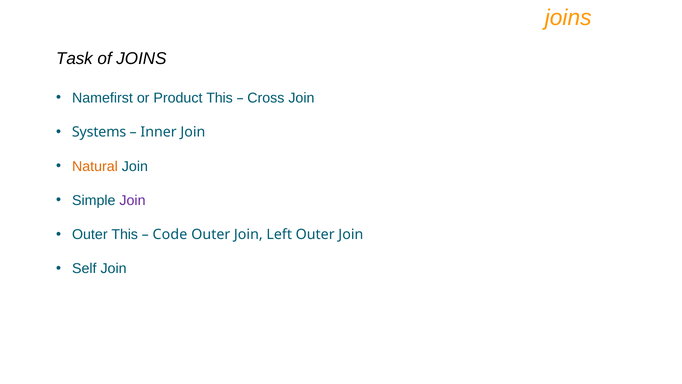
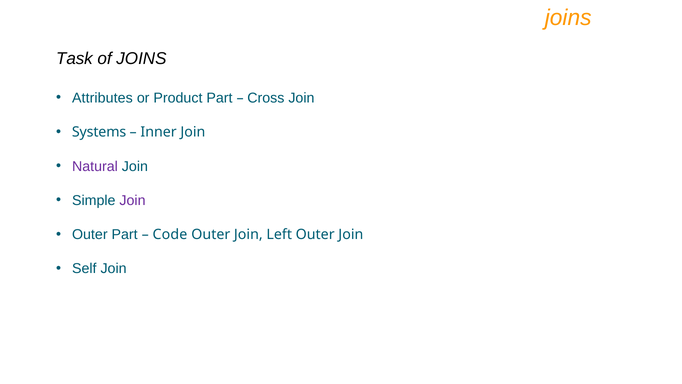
Namefirst: Namefirst -> Attributes
Product This: This -> Part
Natural colour: orange -> purple
Outer This: This -> Part
